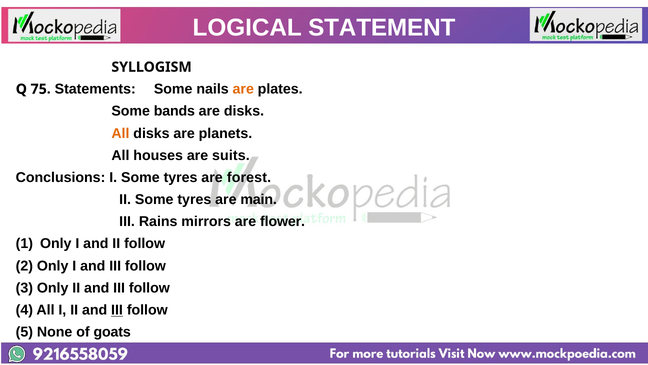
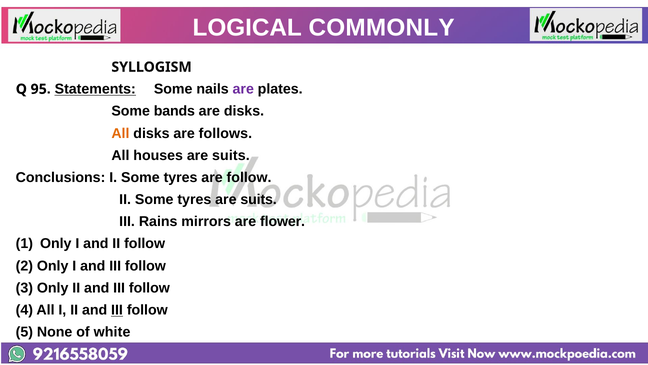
STATEMENT: STATEMENT -> COMMONLY
75: 75 -> 95
Statements underline: none -> present
are at (243, 89) colour: orange -> purple
planets: planets -> follows
are forest: forest -> follow
tyres are main: main -> suits
goats: goats -> white
